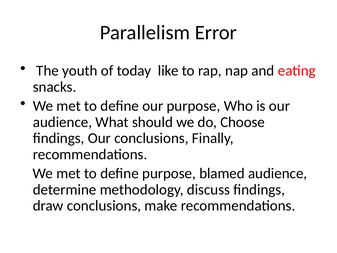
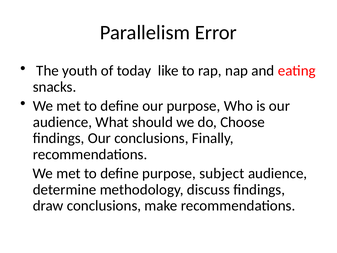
blamed: blamed -> subject
